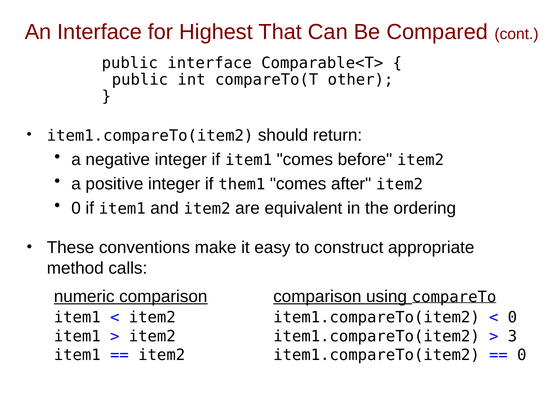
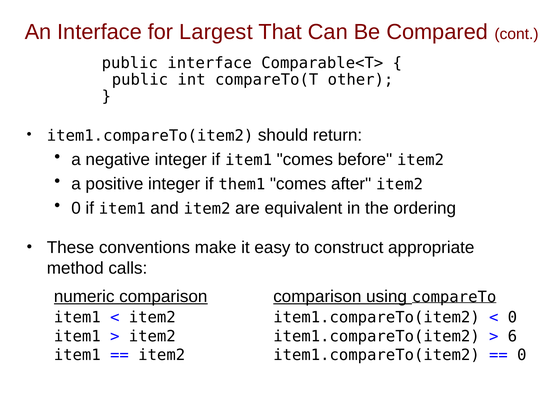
Highest: Highest -> Largest
3: 3 -> 6
